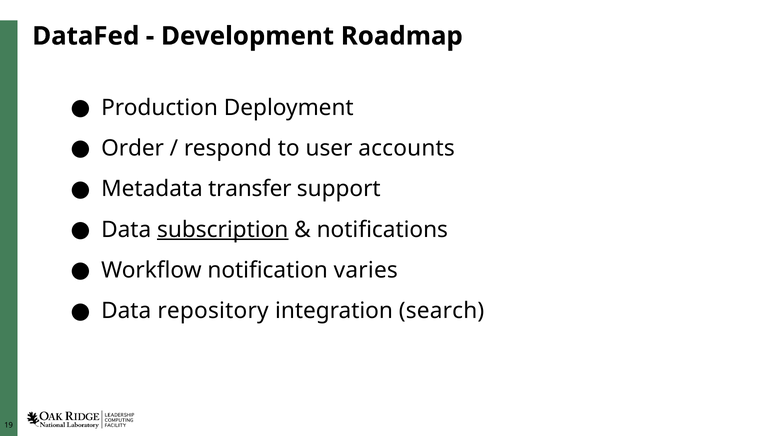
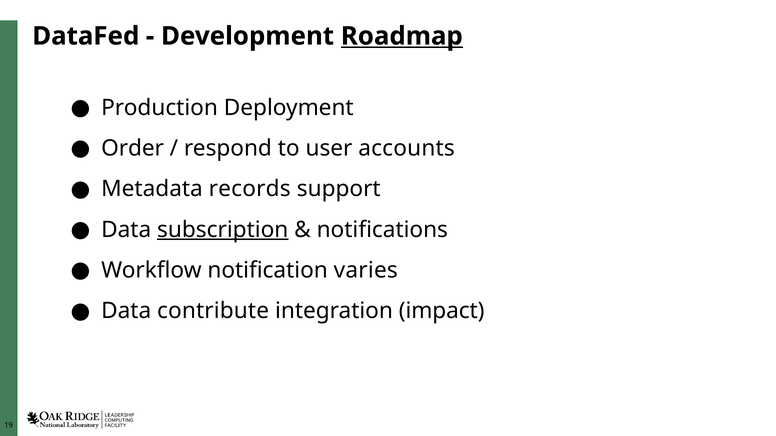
Roadmap underline: none -> present
transfer: transfer -> records
repository: repository -> contribute
search: search -> impact
